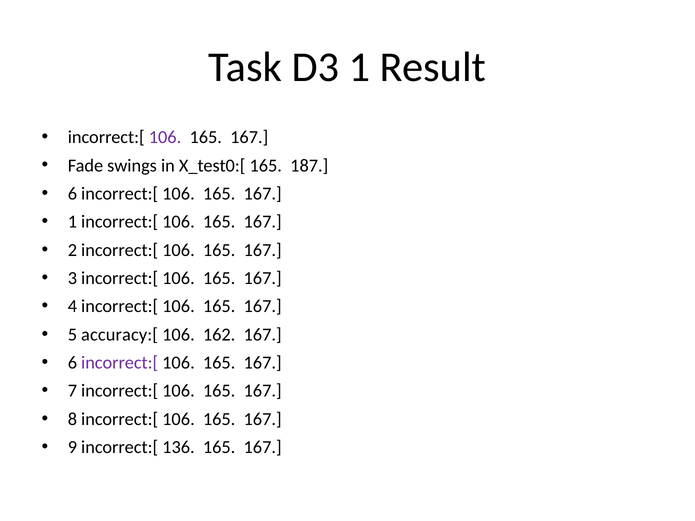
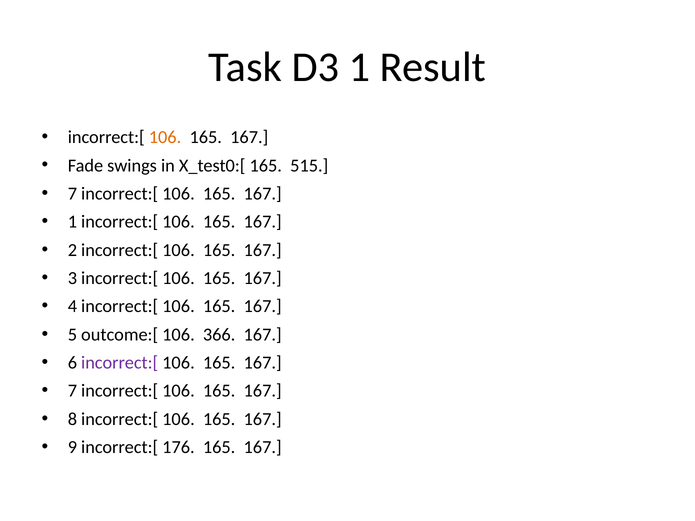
106 at (165, 137) colour: purple -> orange
187: 187 -> 515
6 at (72, 194): 6 -> 7
accuracy:[: accuracy:[ -> outcome:[
162: 162 -> 366
136: 136 -> 176
